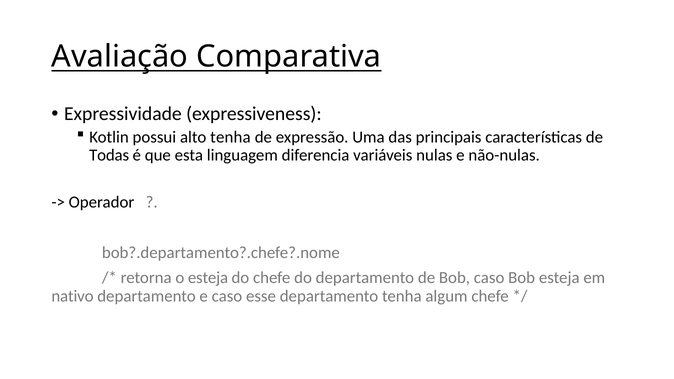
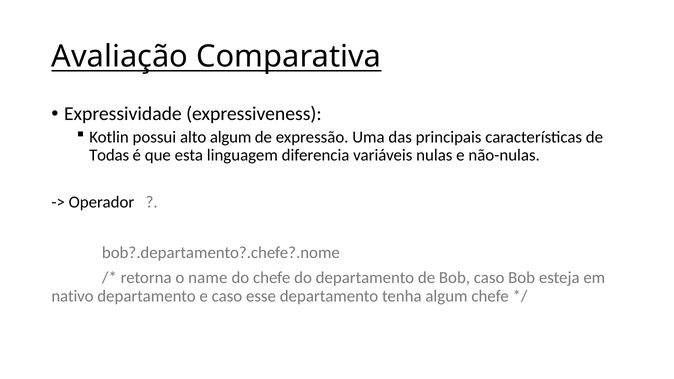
alto tenha: tenha -> algum
o esteja: esteja -> name
